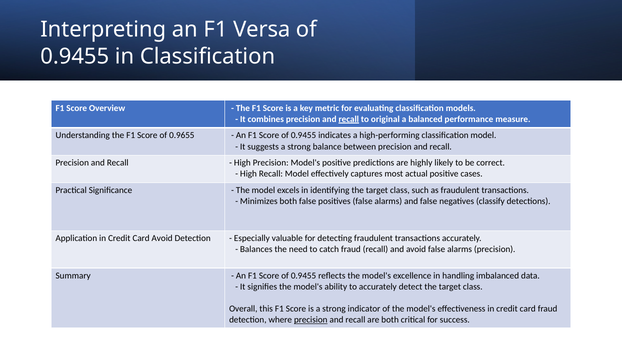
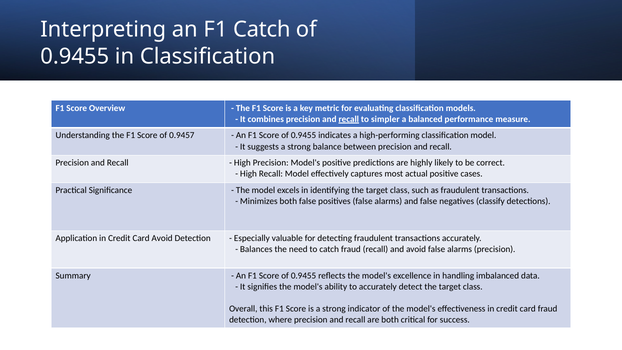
F1 Versa: Versa -> Catch
original: original -> simpler
0.9655: 0.9655 -> 0.9457
precision at (311, 320) underline: present -> none
